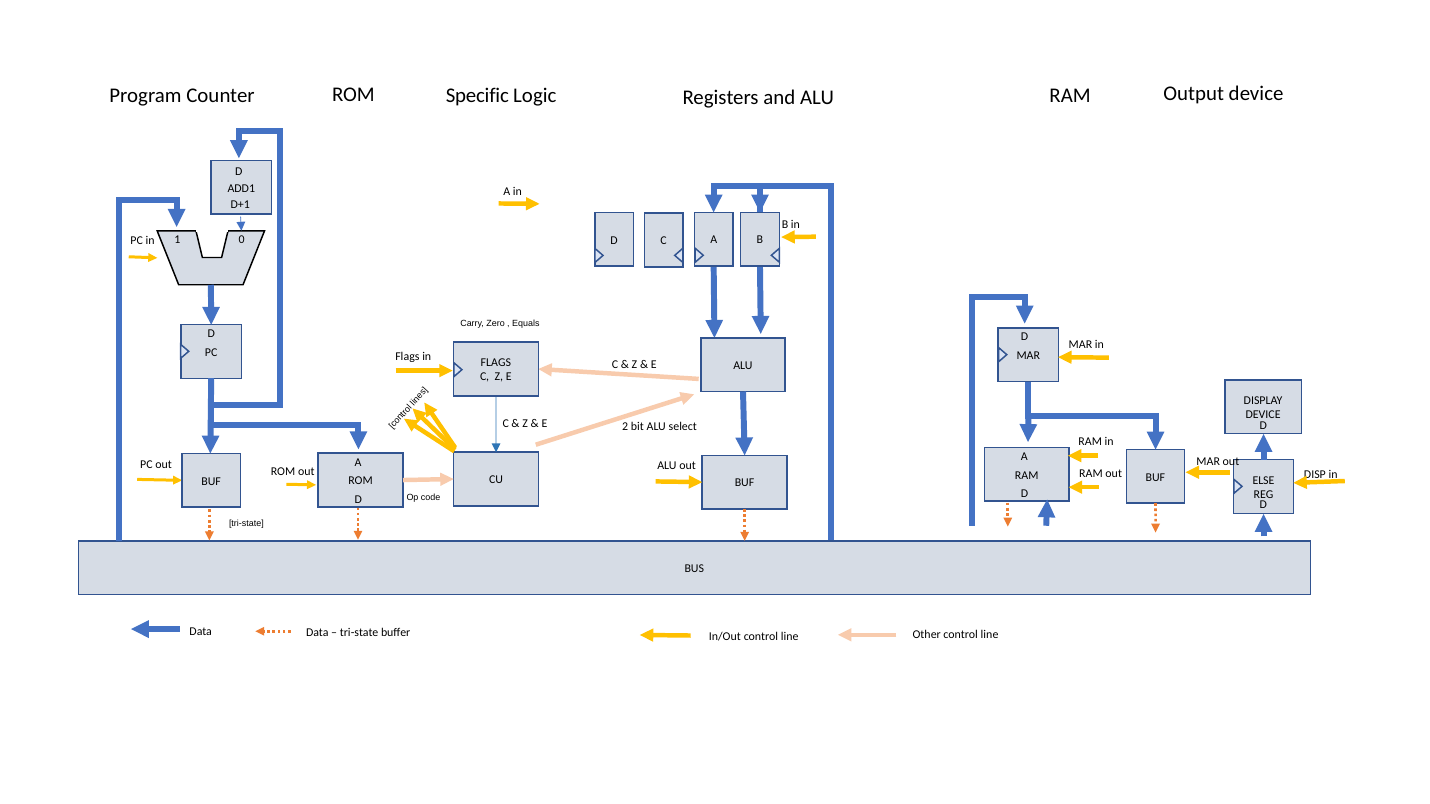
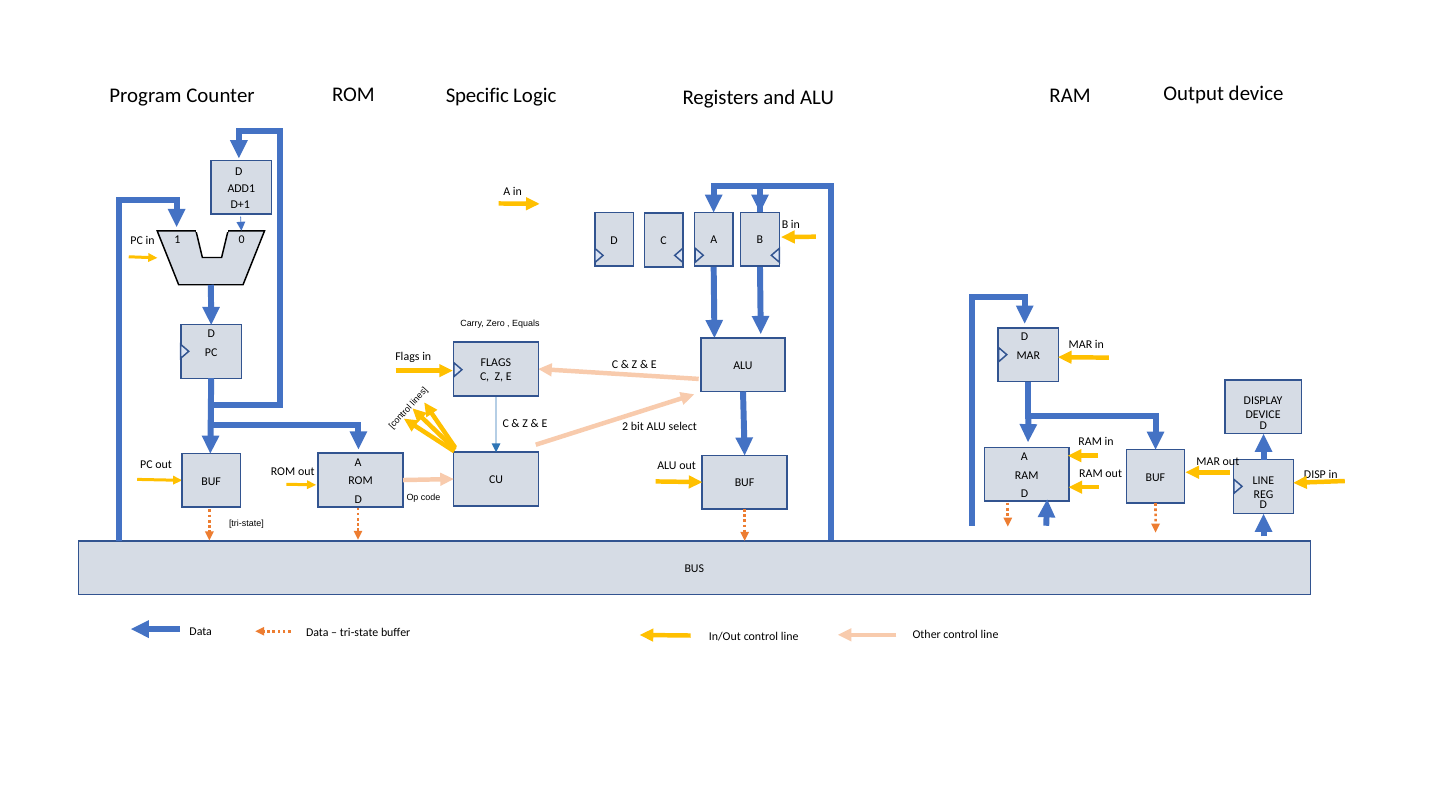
ELSE at (1263, 481): ELSE -> LINE
